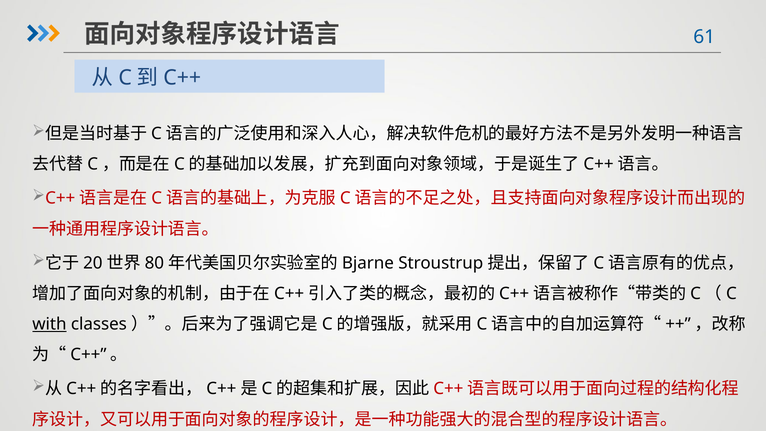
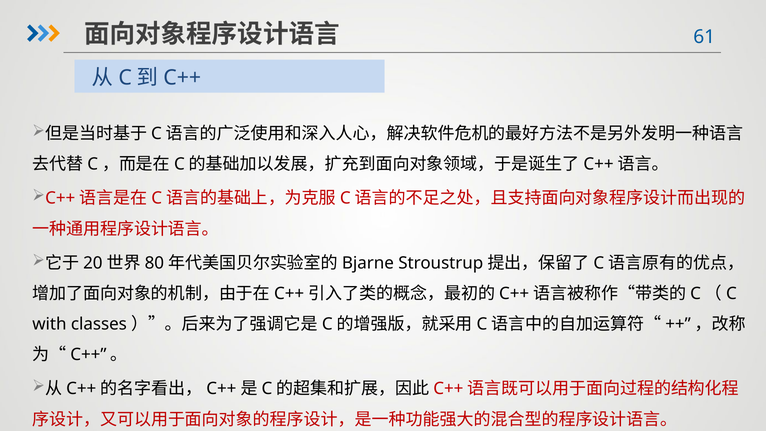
with underline: present -> none
